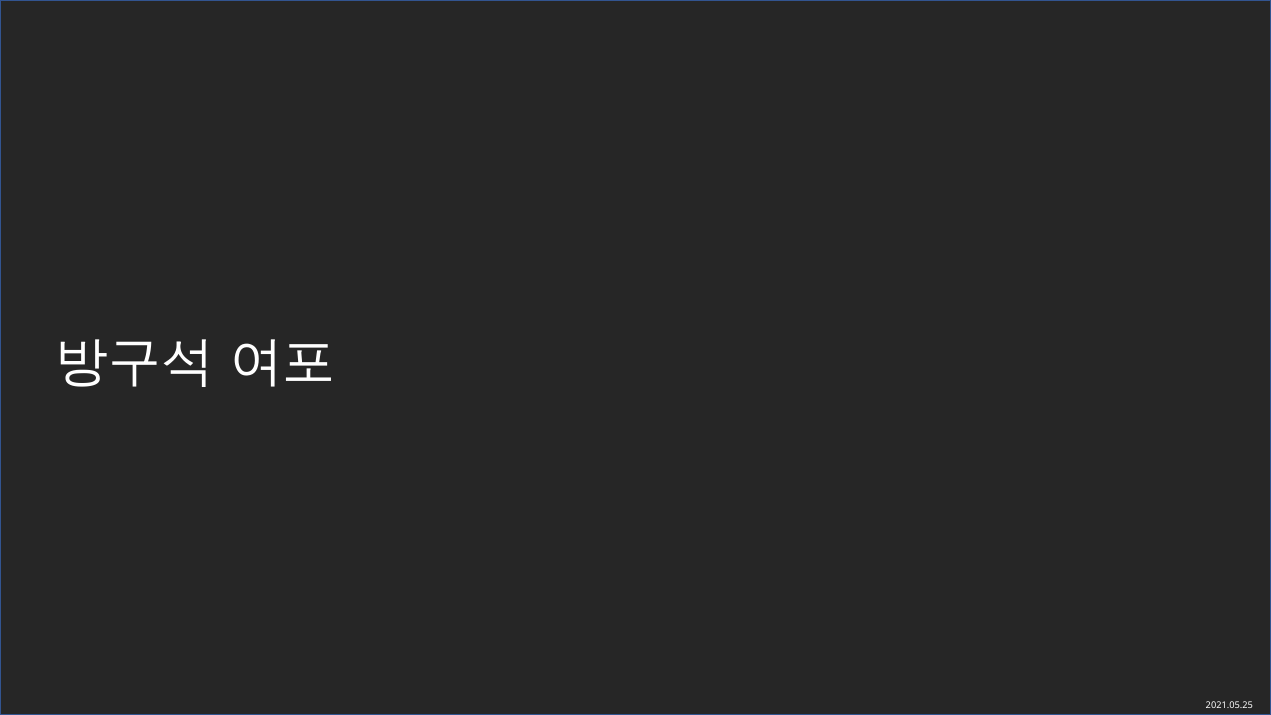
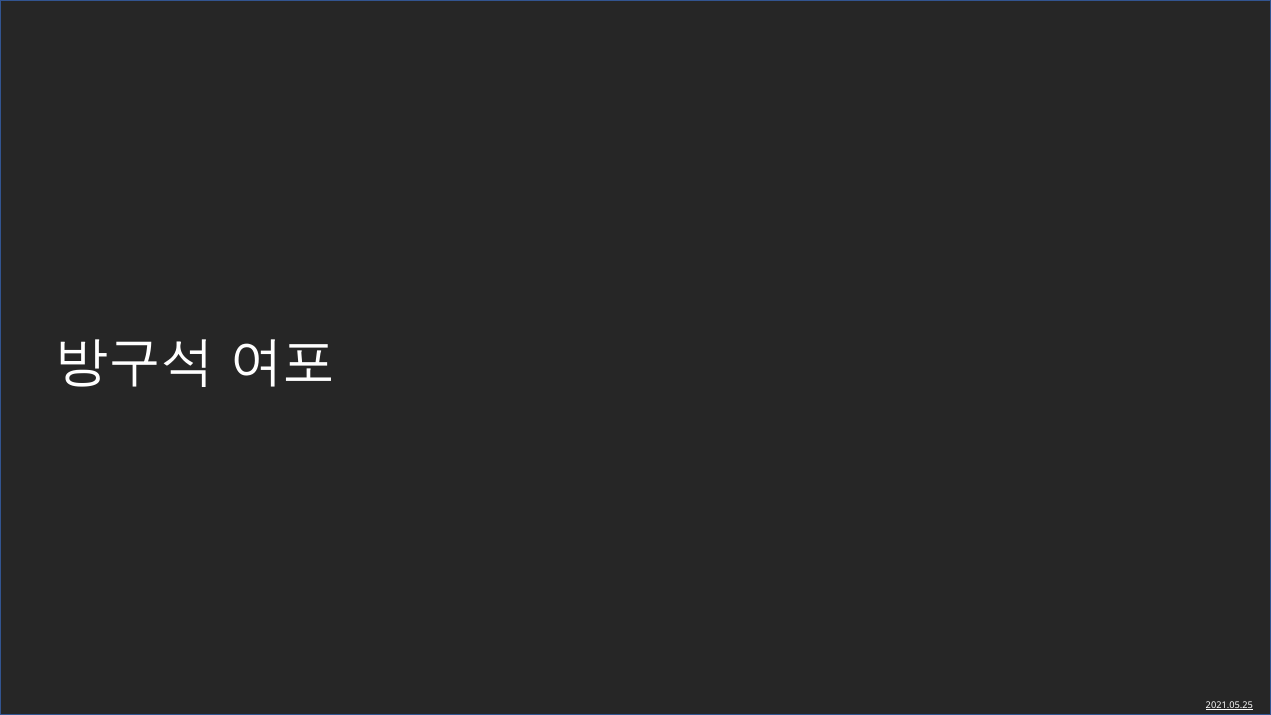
2021.05.25 underline: none -> present
